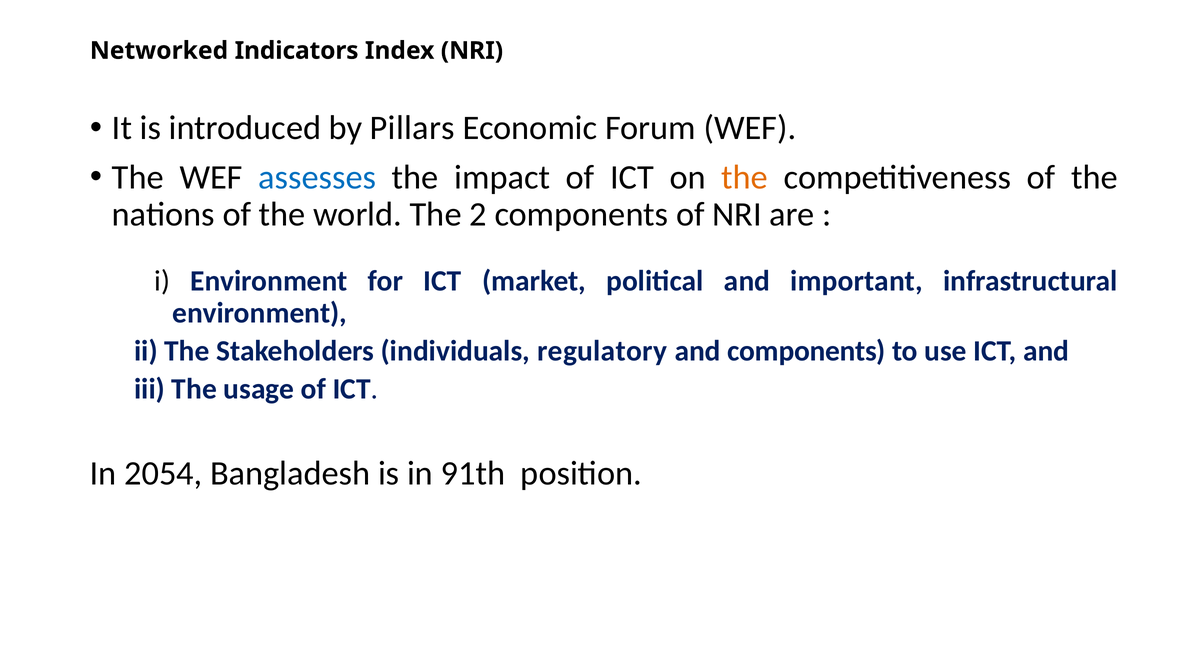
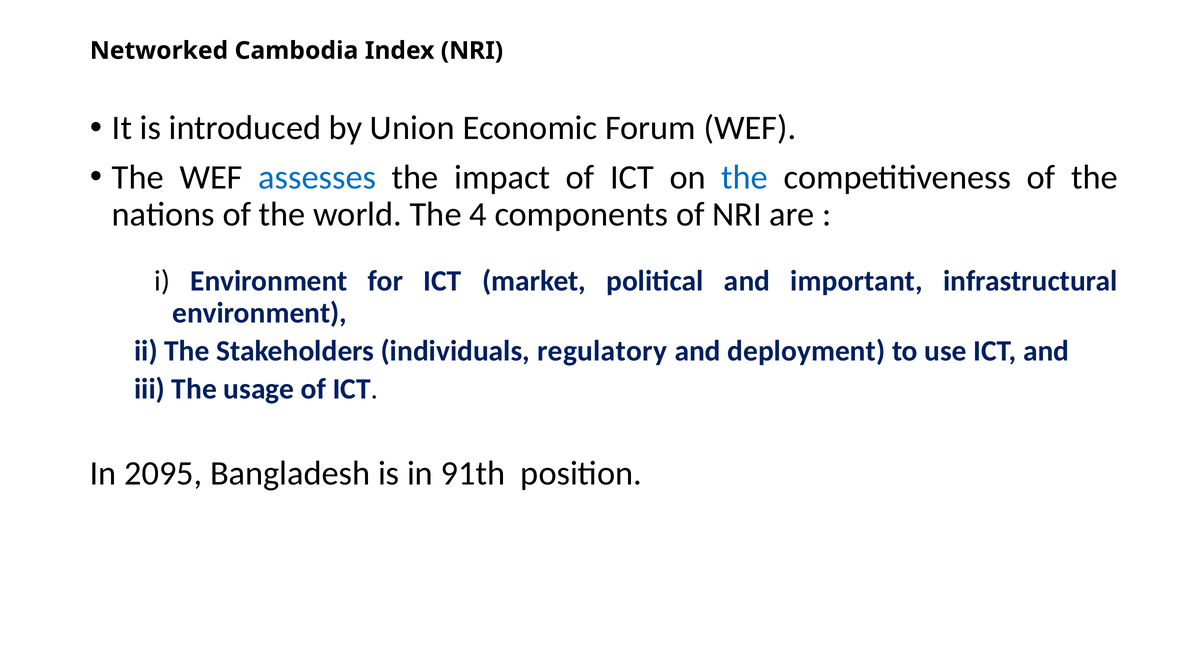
Indicators: Indicators -> Cambodia
Pillars: Pillars -> Union
the at (745, 177) colour: orange -> blue
2: 2 -> 4
and components: components -> deployment
2054: 2054 -> 2095
